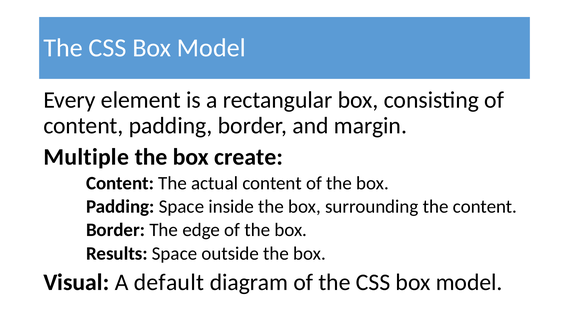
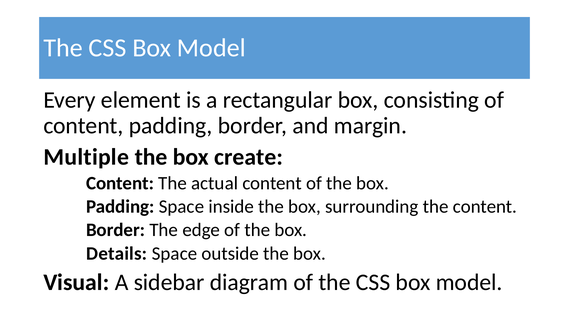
Results: Results -> Details
default: default -> sidebar
